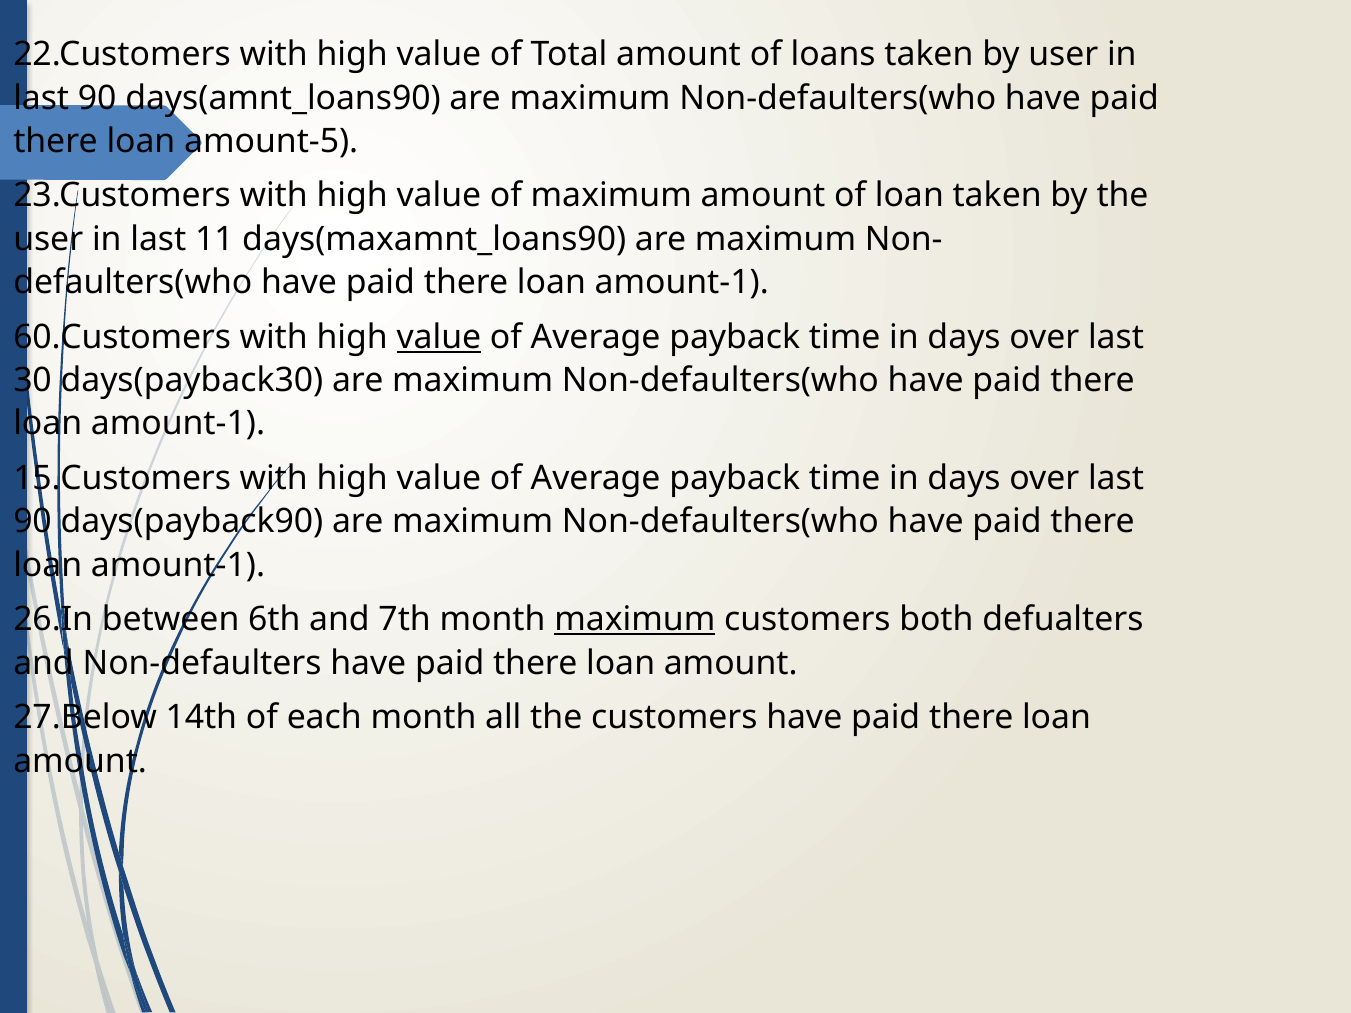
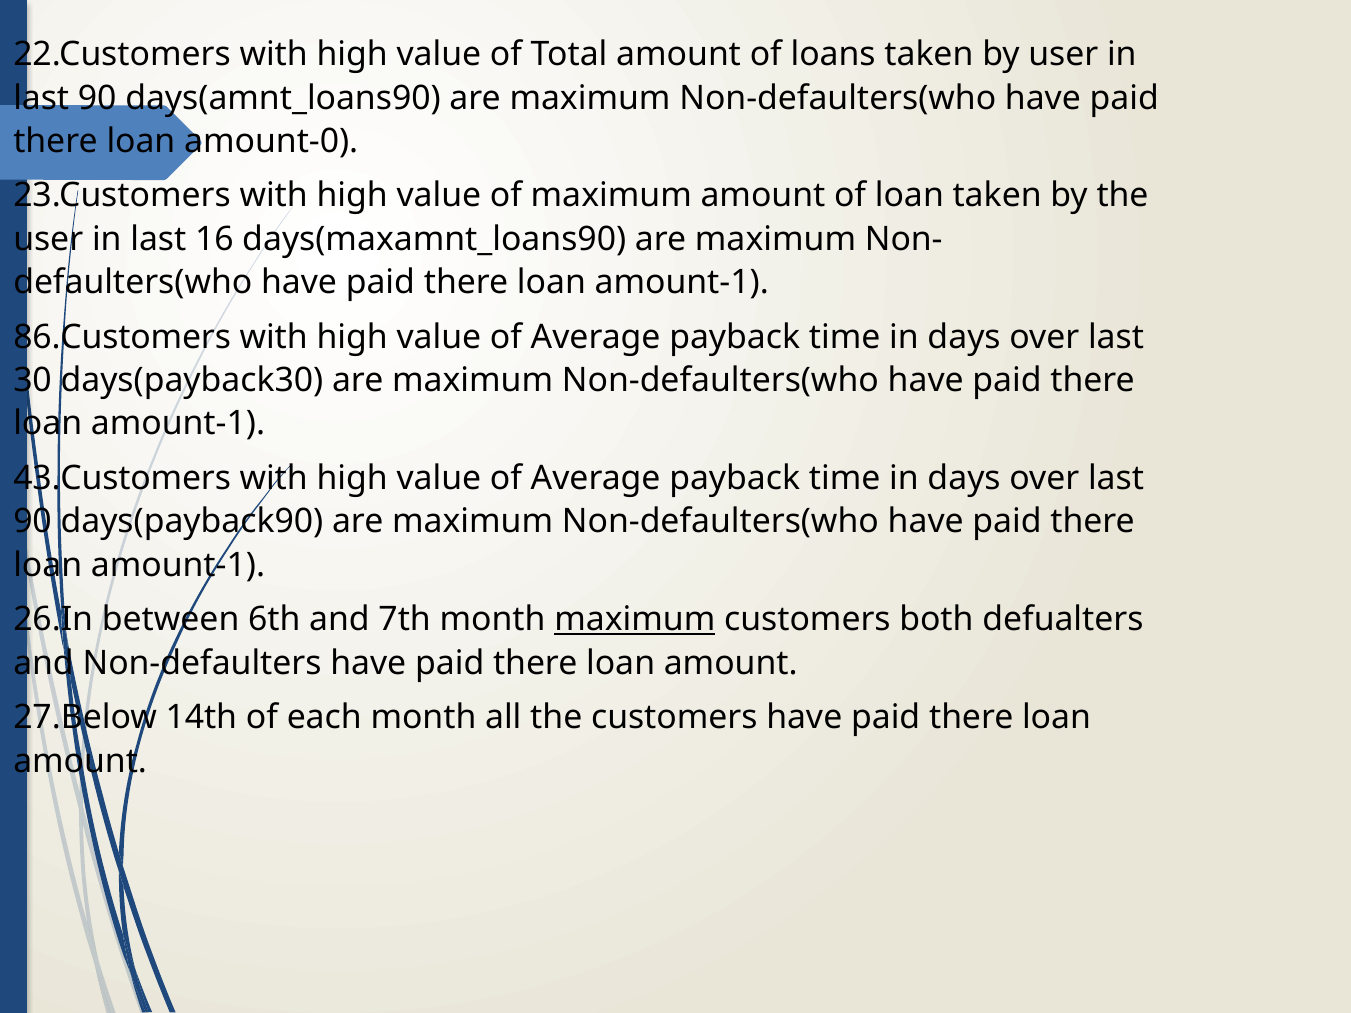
amount-5: amount-5 -> amount-0
11: 11 -> 16
60.Customers: 60.Customers -> 86.Customers
value at (439, 337) underline: present -> none
15.Customers: 15.Customers -> 43.Customers
